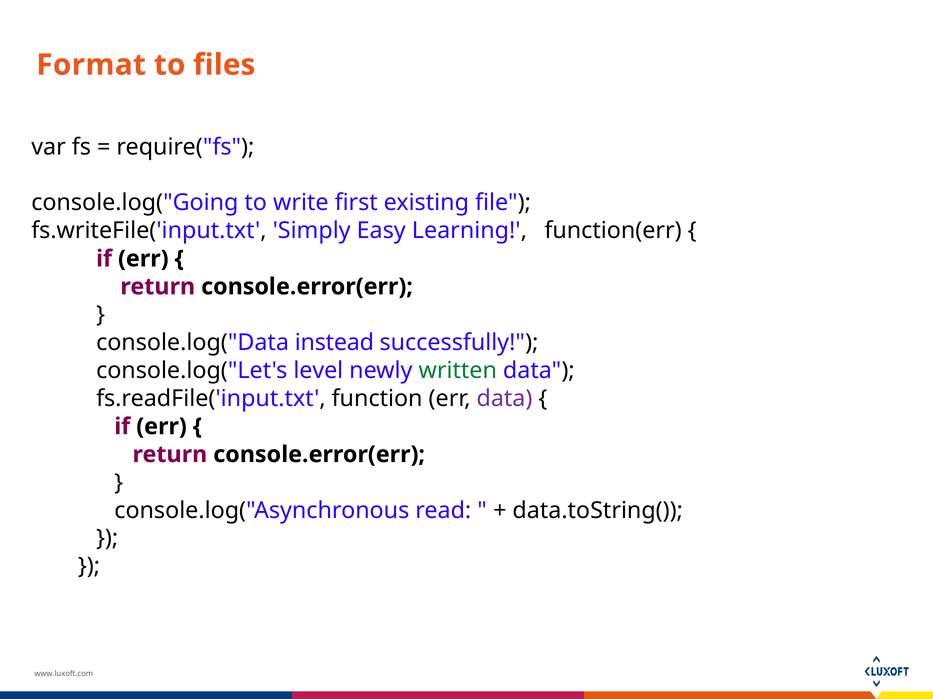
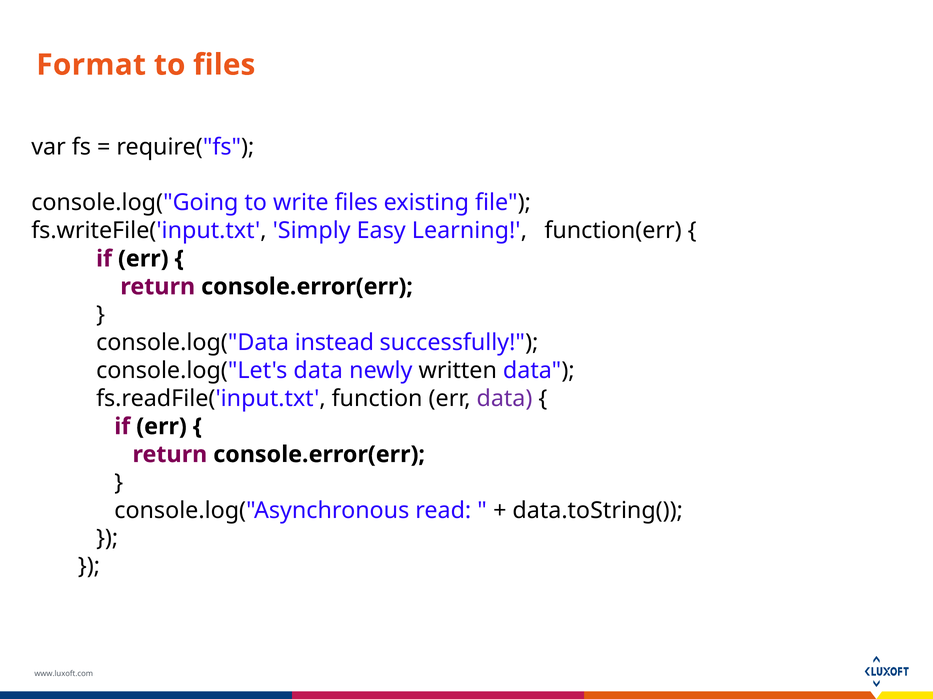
write first: first -> files
console.log("Let's level: level -> data
written colour: green -> black
